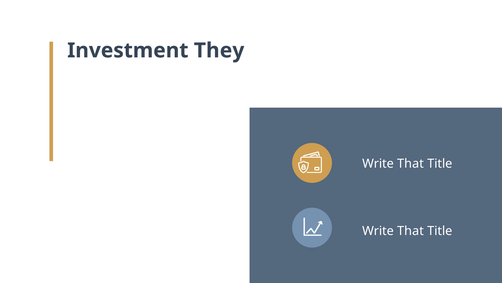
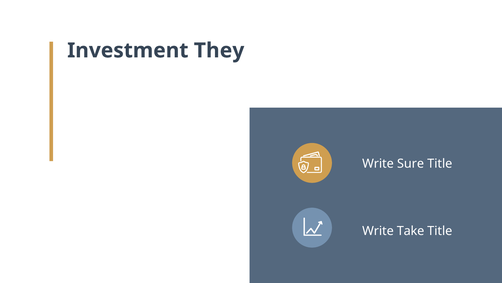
That at (410, 163): That -> Sure
That at (410, 231): That -> Take
